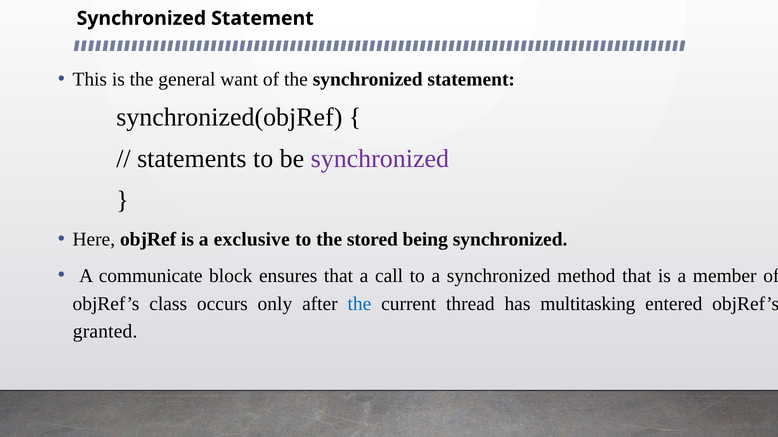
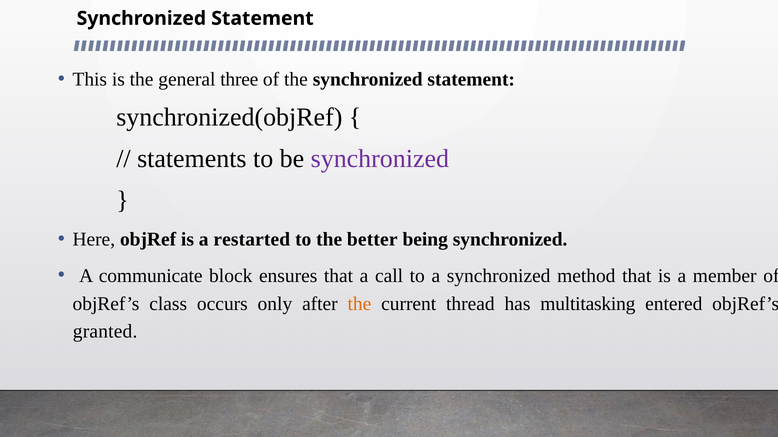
want: want -> three
exclusive: exclusive -> restarted
stored: stored -> better
the at (359, 304) colour: blue -> orange
